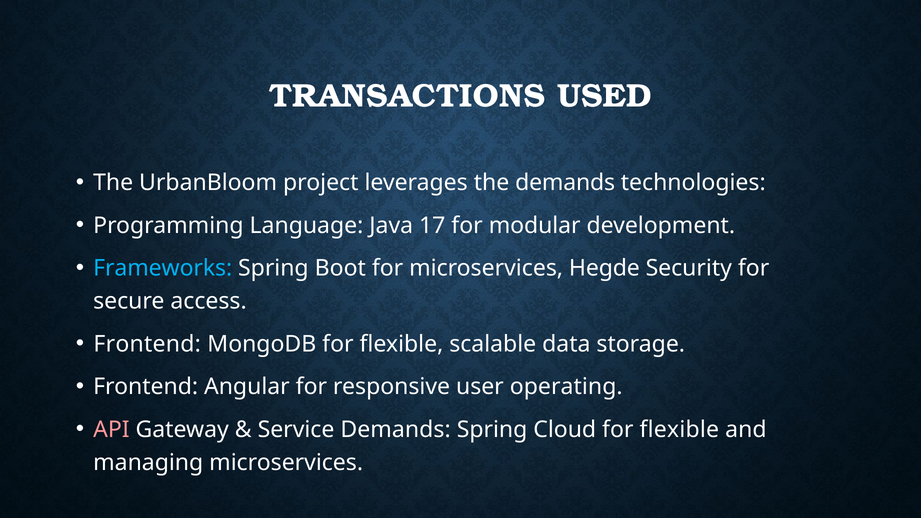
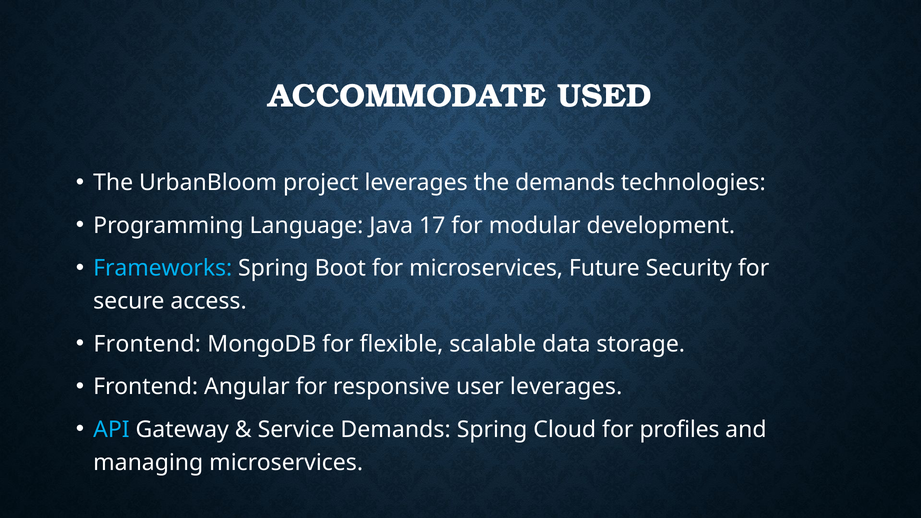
TRANSACTIONS: TRANSACTIONS -> ACCOMMODATE
Hegde: Hegde -> Future
user operating: operating -> leverages
API colour: pink -> light blue
Cloud for flexible: flexible -> profiles
